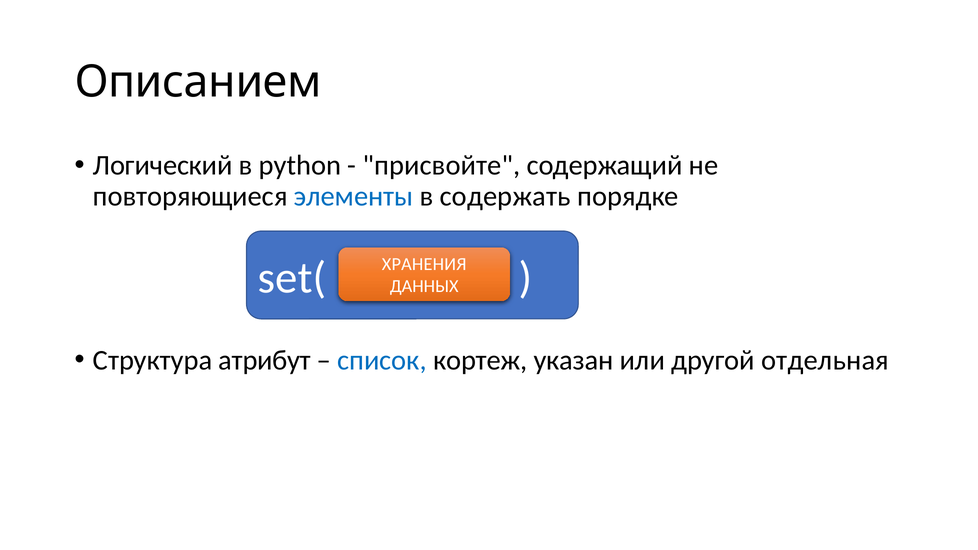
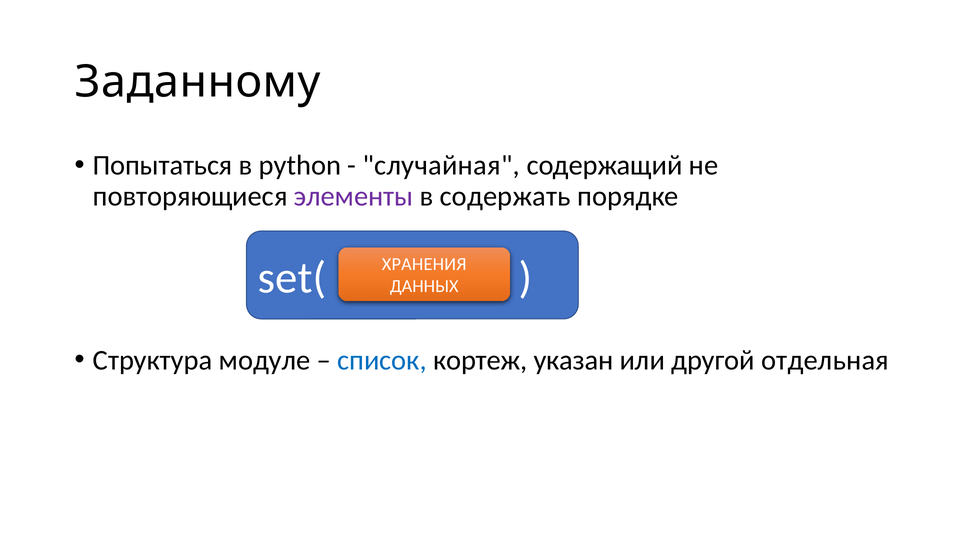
Описанием: Описанием -> Заданному
Логический: Логический -> Попытаться
присвойте: присвойте -> случайная
элементы colour: blue -> purple
атрибут: атрибут -> модуле
